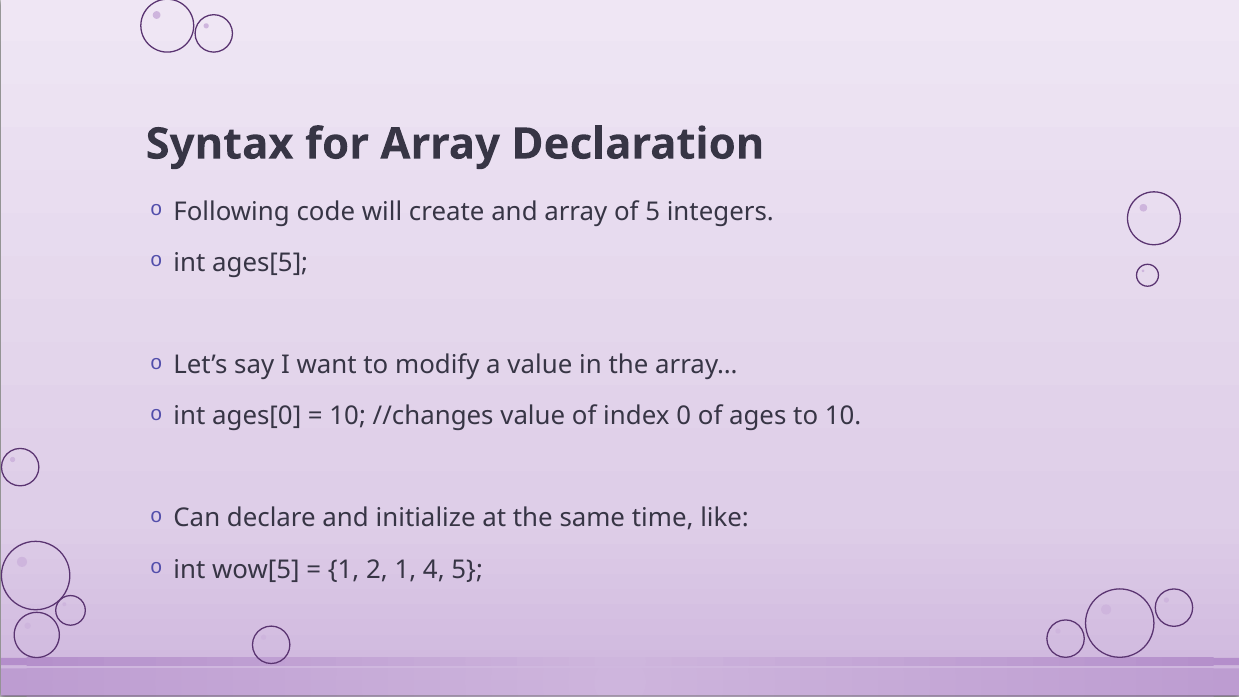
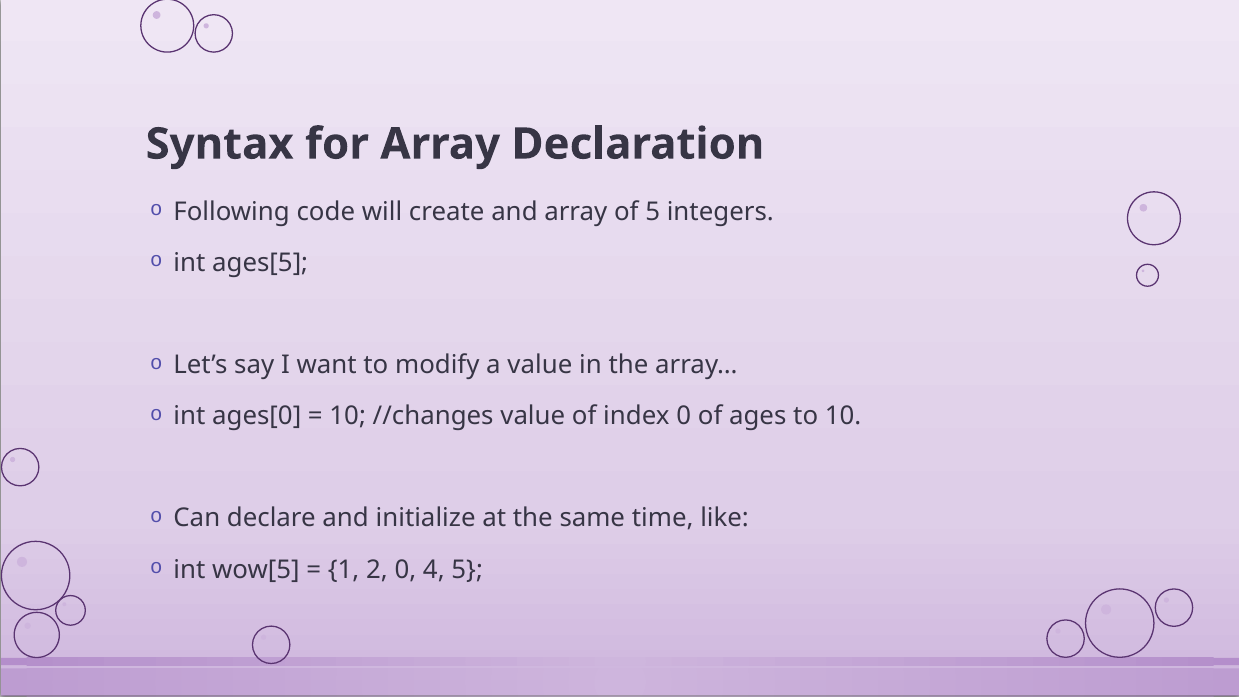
2 1: 1 -> 0
